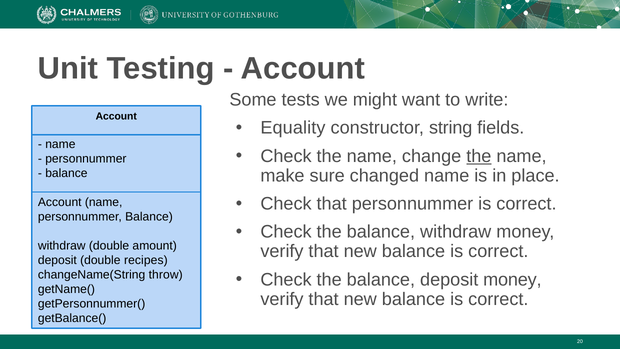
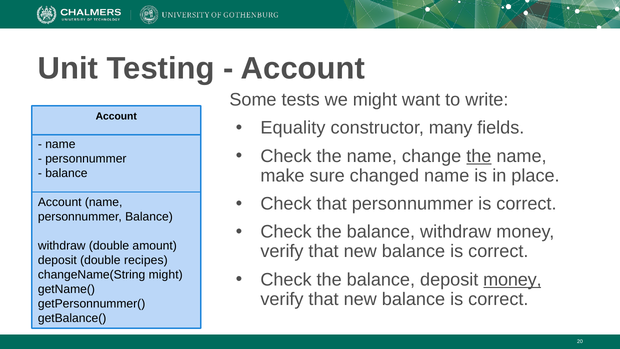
string: string -> many
changeName(String throw: throw -> might
money at (512, 279) underline: none -> present
